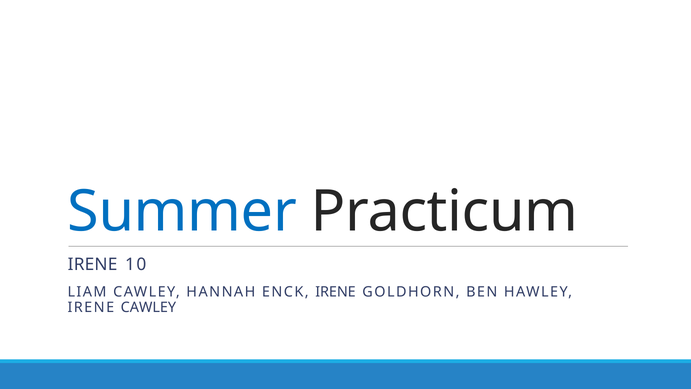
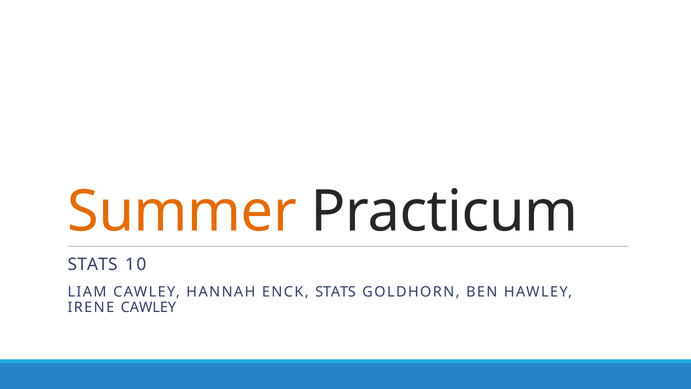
Summer colour: blue -> orange
IRENE at (93, 264): IRENE -> STATS
ENCK IRENE: IRENE -> STATS
